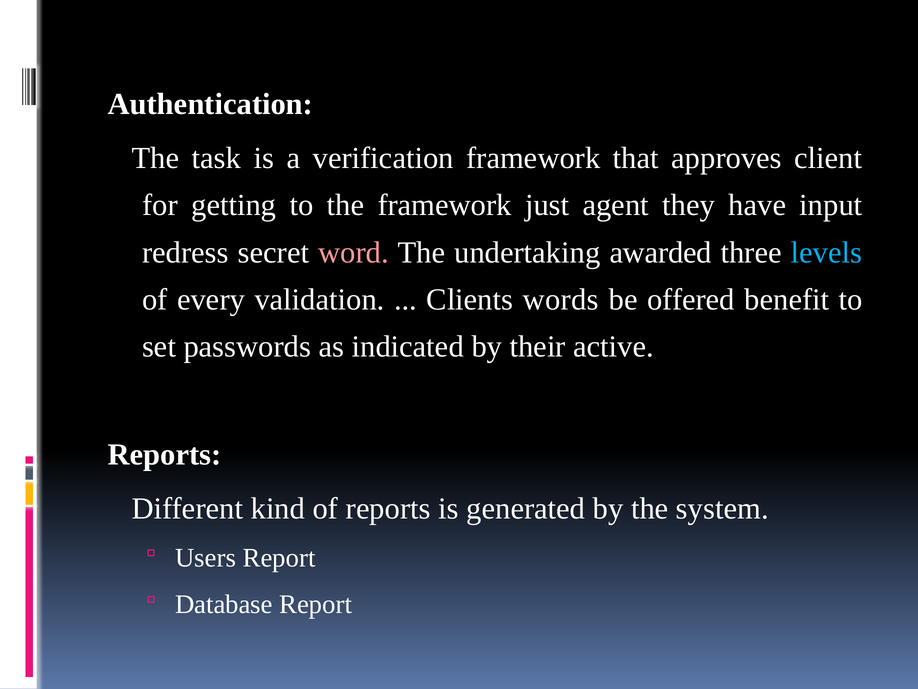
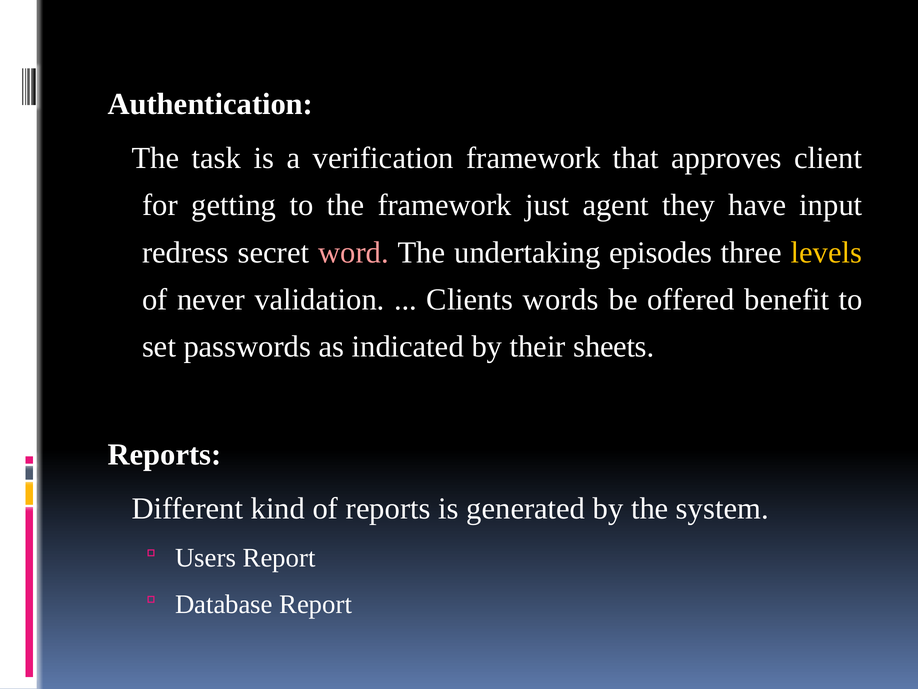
awarded: awarded -> episodes
levels colour: light blue -> yellow
every: every -> never
active: active -> sheets
